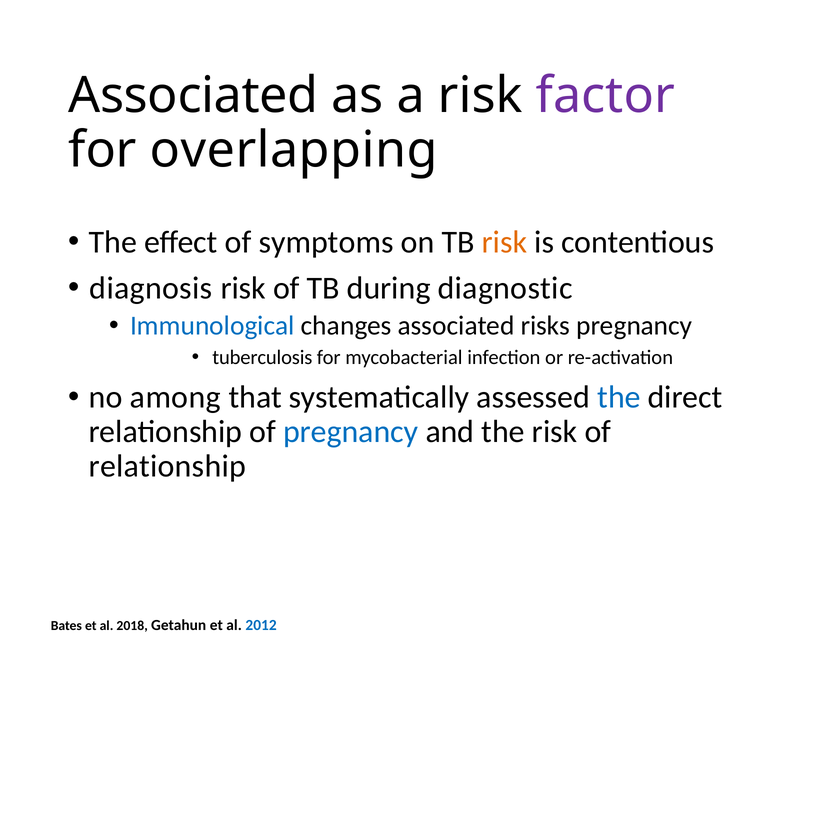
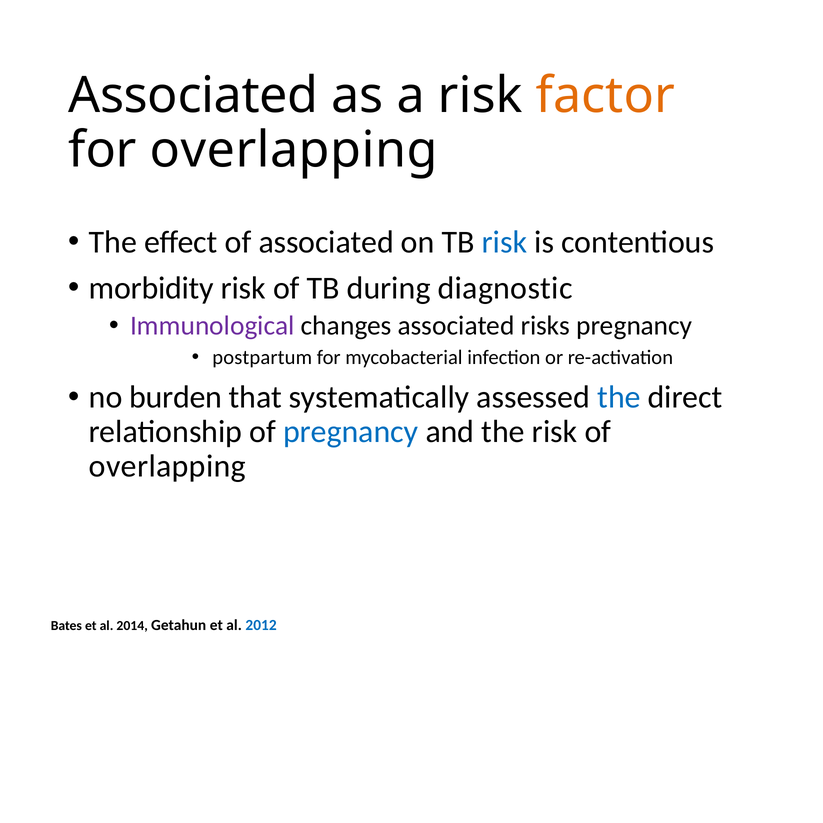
factor colour: purple -> orange
of symptoms: symptoms -> associated
risk at (504, 242) colour: orange -> blue
diagnosis: diagnosis -> morbidity
Immunological colour: blue -> purple
tuberculosis: tuberculosis -> postpartum
among: among -> burden
relationship at (167, 466): relationship -> overlapping
2018: 2018 -> 2014
